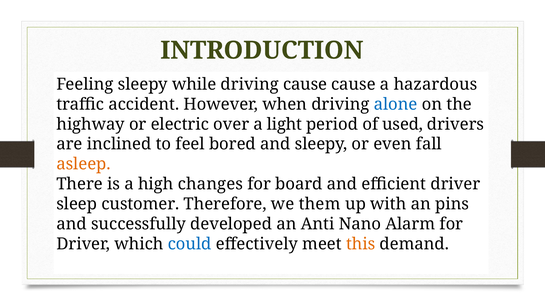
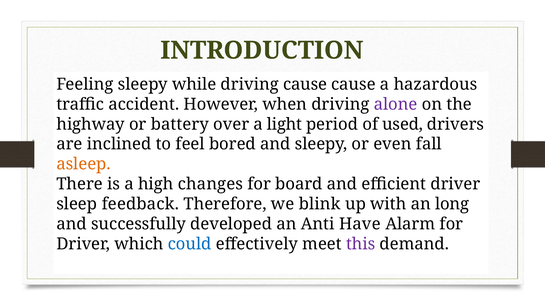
alone colour: blue -> purple
electric: electric -> battery
customer: customer -> feedback
them: them -> blink
pins: pins -> long
Nano: Nano -> Have
this colour: orange -> purple
